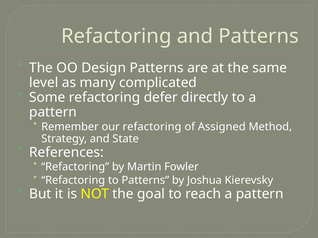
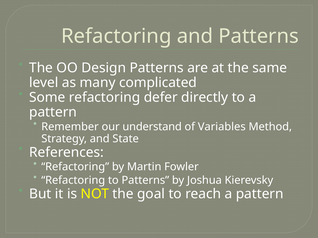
our refactoring: refactoring -> understand
Assigned: Assigned -> Variables
